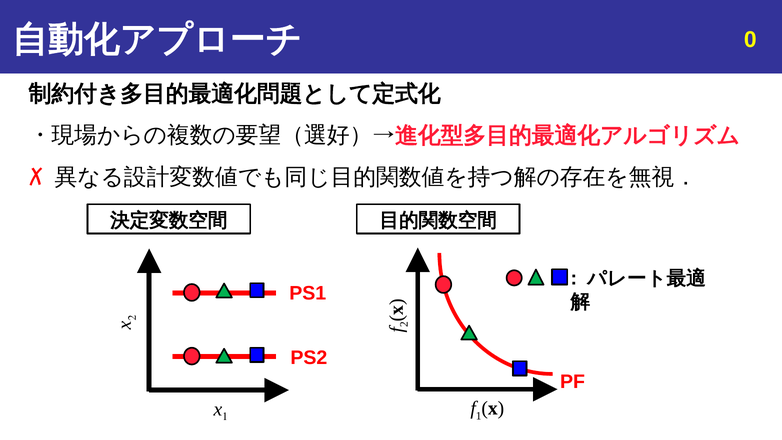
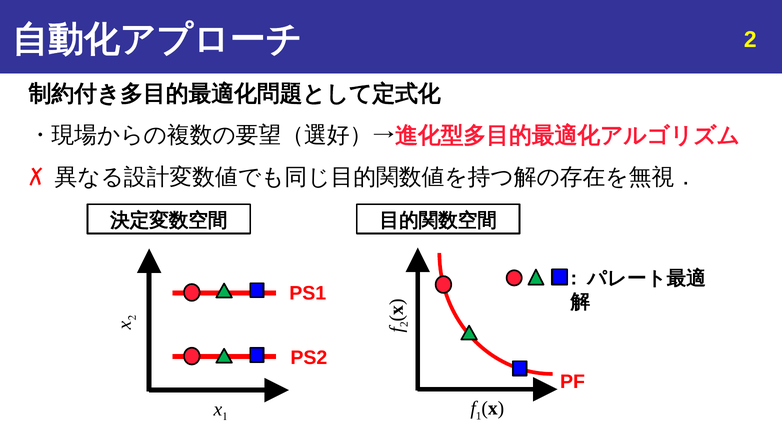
0 at (750, 40): 0 -> 2
